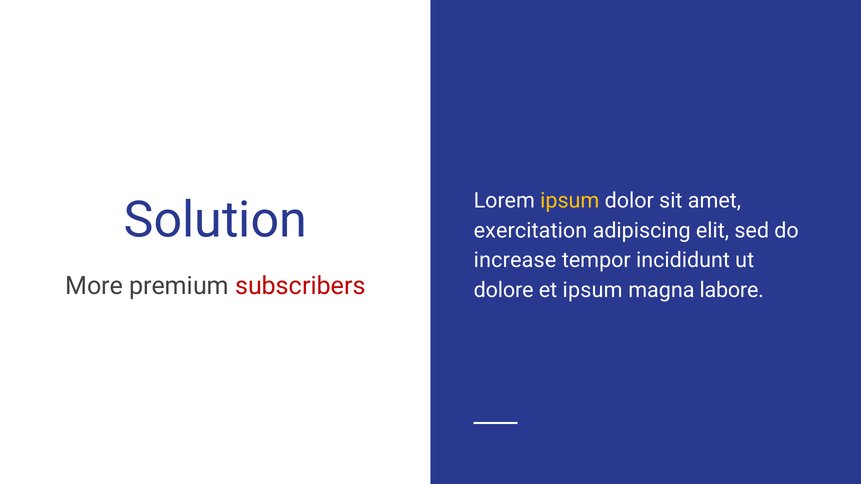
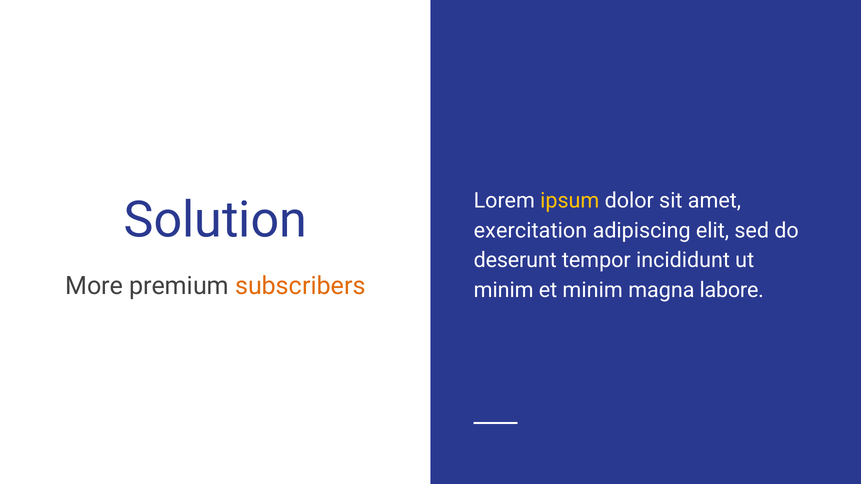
increase: increase -> deserunt
subscribers colour: red -> orange
dolore at (504, 290): dolore -> minim
et ipsum: ipsum -> minim
